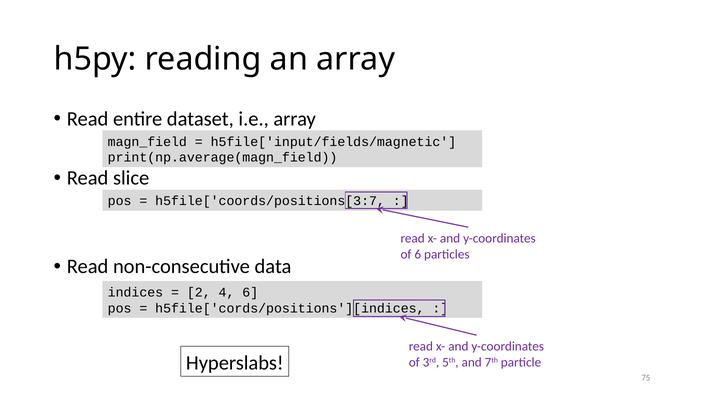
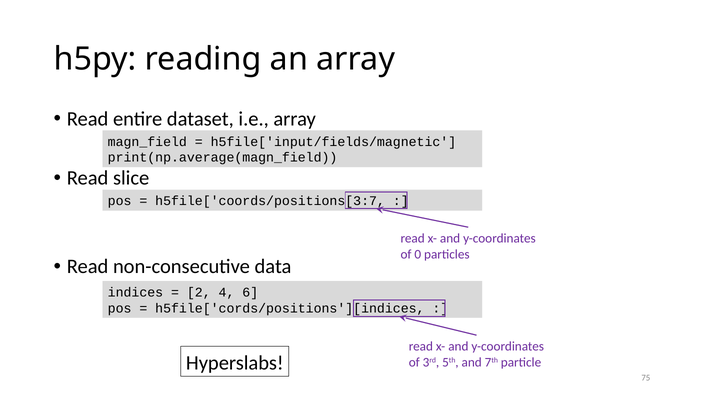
of 6: 6 -> 0
